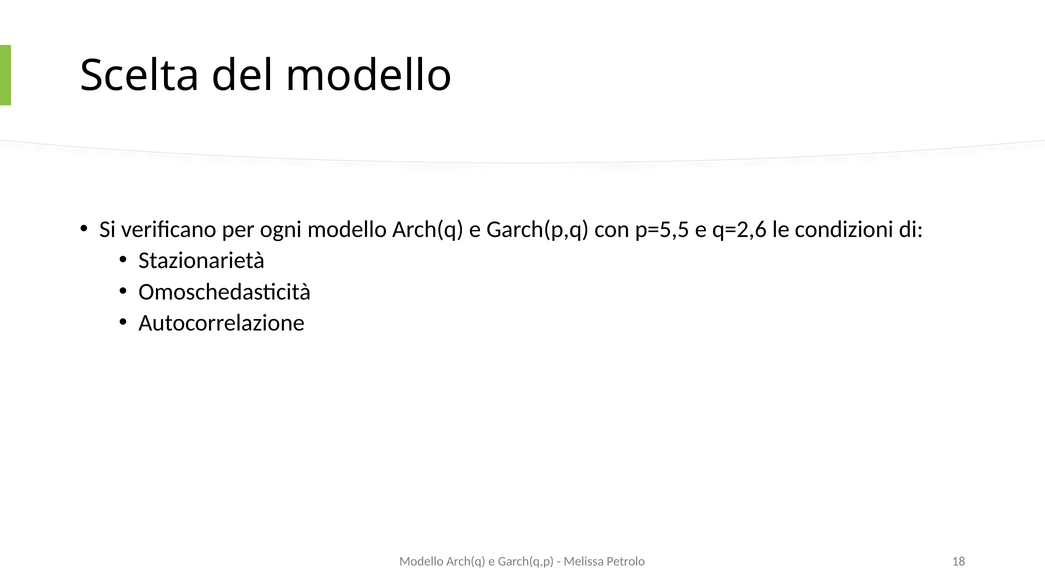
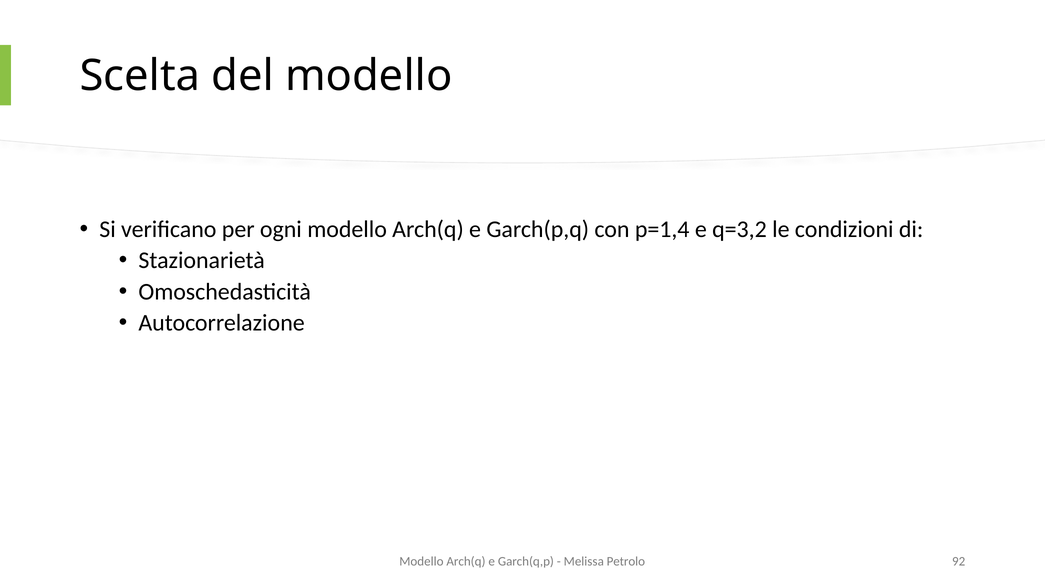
p=5,5: p=5,5 -> p=1,4
q=2,6: q=2,6 -> q=3,2
18: 18 -> 92
